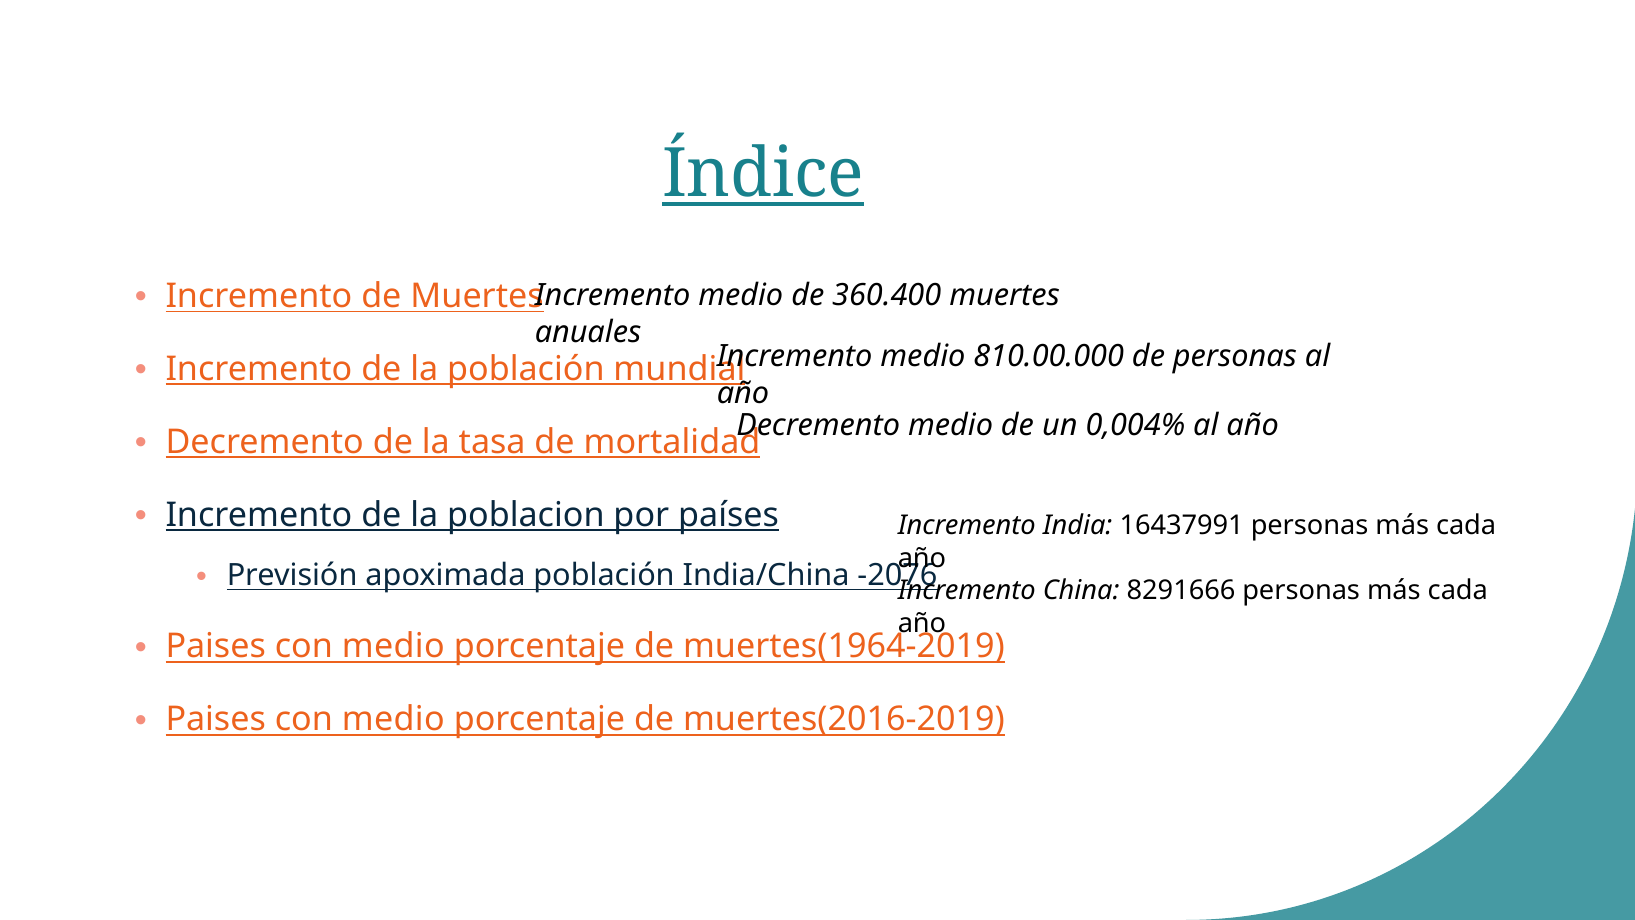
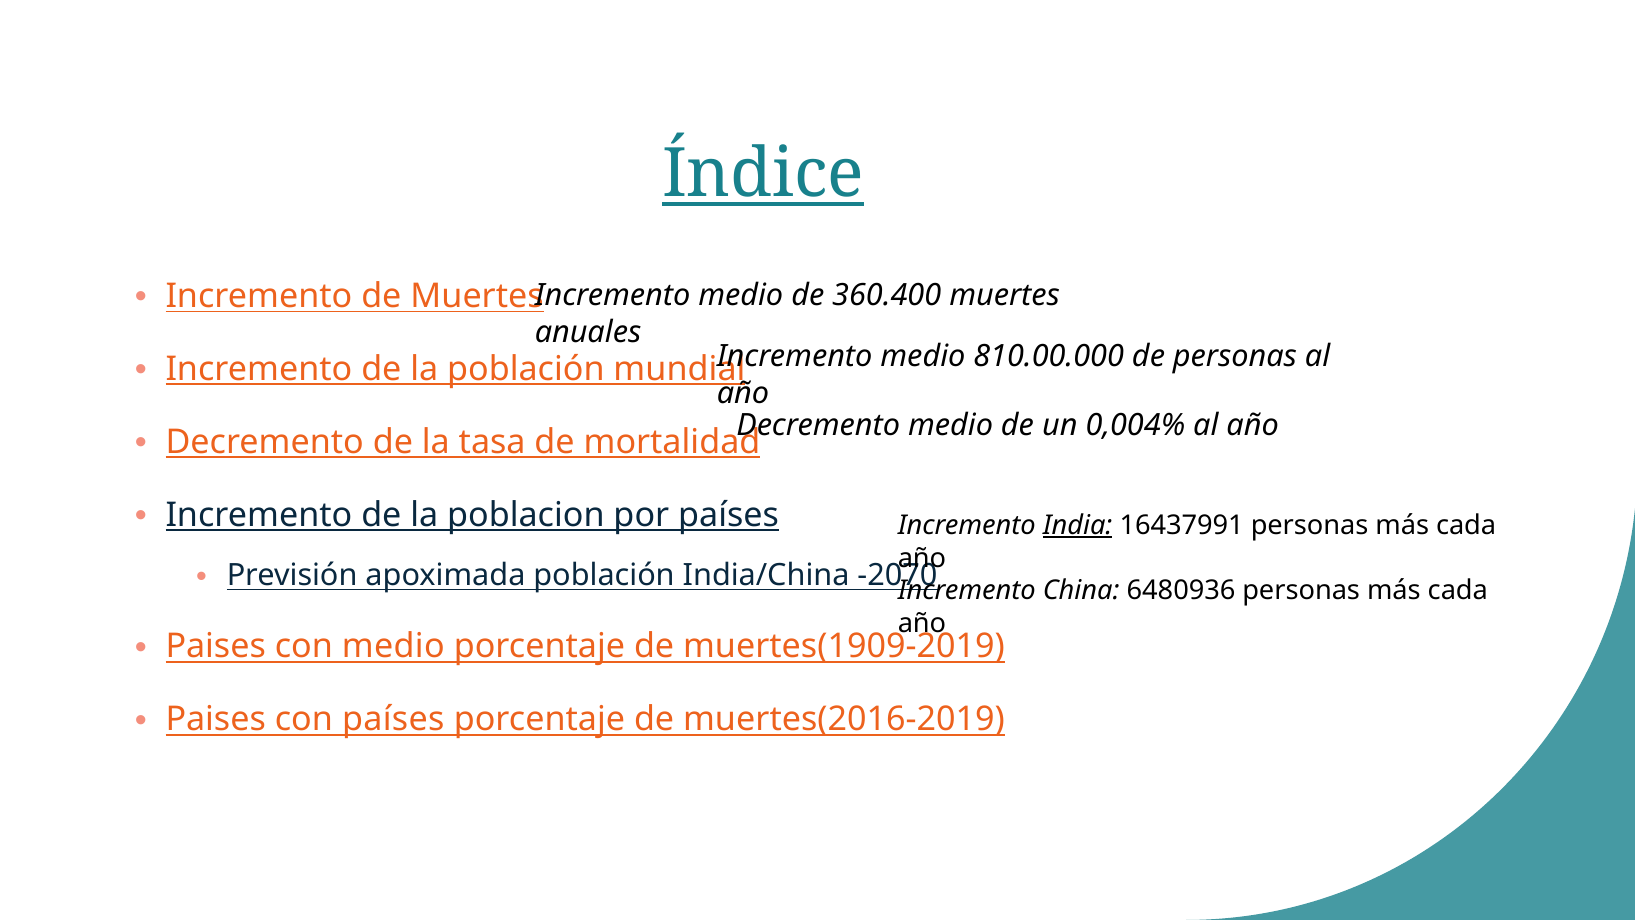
India underline: none -> present
-2076: -2076 -> -2070
8291666: 8291666 -> 6480936
muertes(1964-2019: muertes(1964-2019 -> muertes(1909-2019
medio at (393, 719): medio -> países
